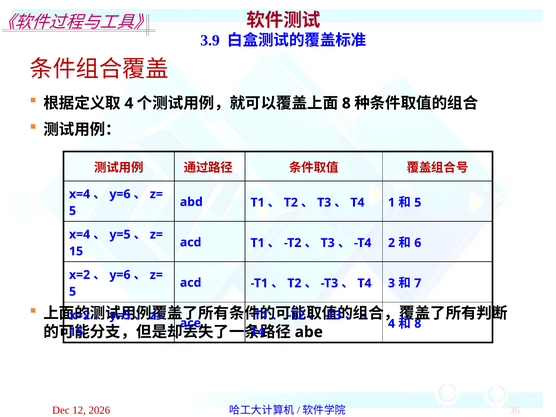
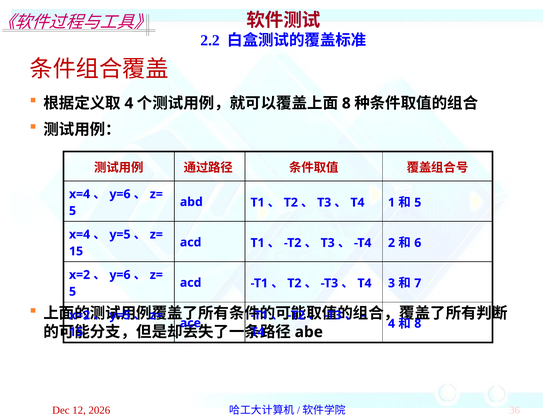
3.9: 3.9 -> 2.2
